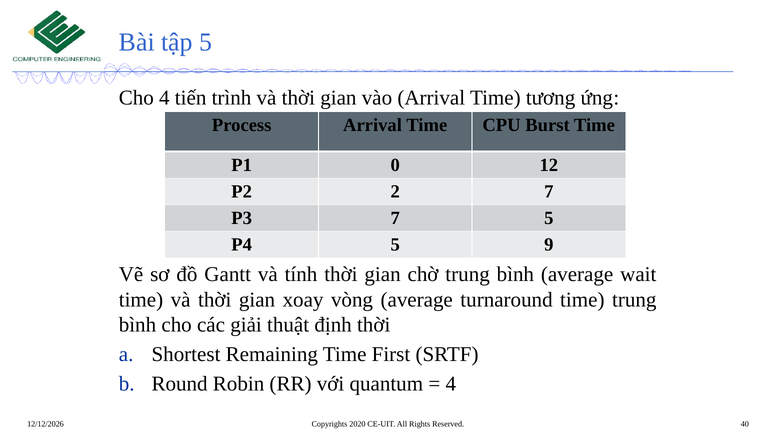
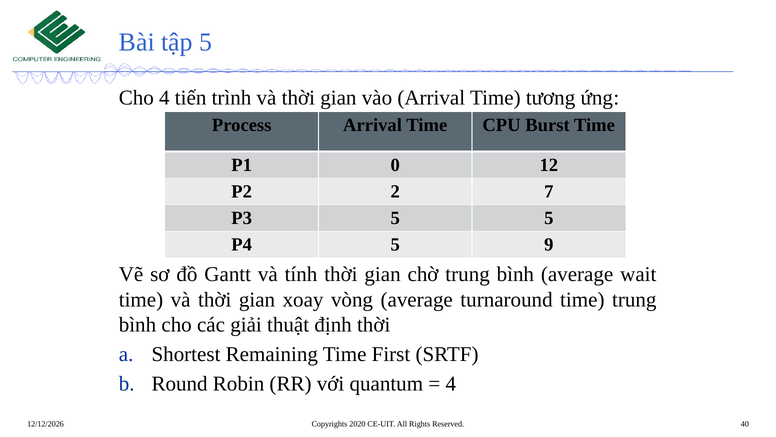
P3 7: 7 -> 5
